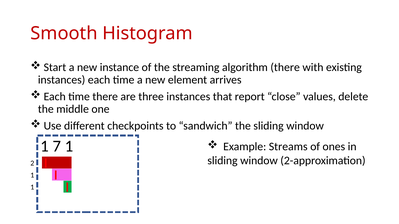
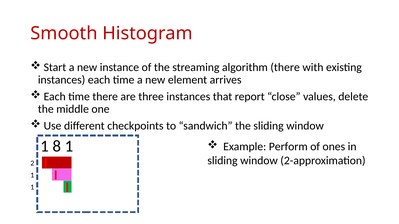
7: 7 -> 8
Streams: Streams -> Perform
